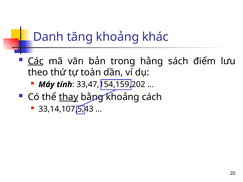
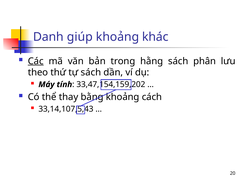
tăng: tăng -> giúp
điểm: điểm -> phân
tự toàn: toàn -> sách
thay underline: present -> none
